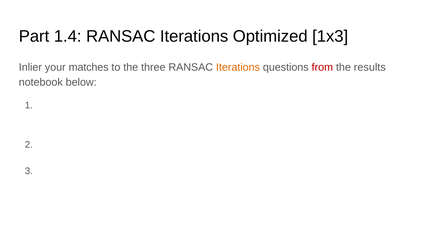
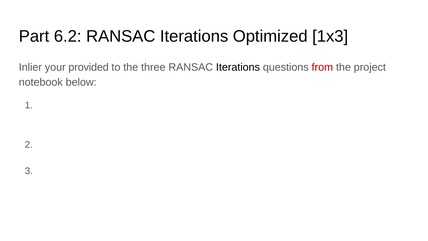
1.4: 1.4 -> 6.2
matches: matches -> provided
Iterations at (238, 67) colour: orange -> black
results: results -> project
